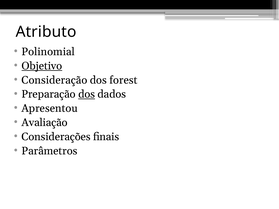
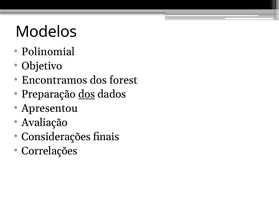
Atributo: Atributo -> Modelos
Objetivo underline: present -> none
Consideração: Consideração -> Encontramos
Parâmetros: Parâmetros -> Correlações
